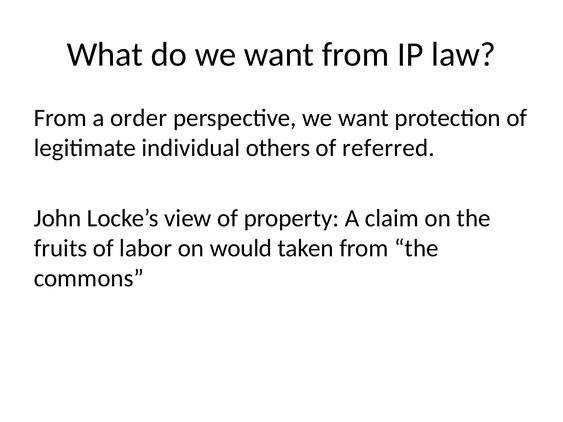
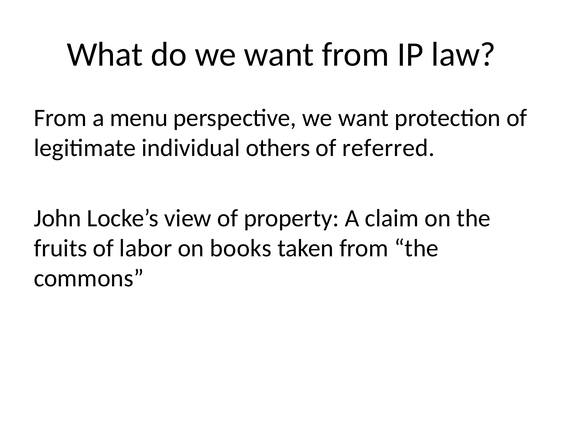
order: order -> menu
would: would -> books
